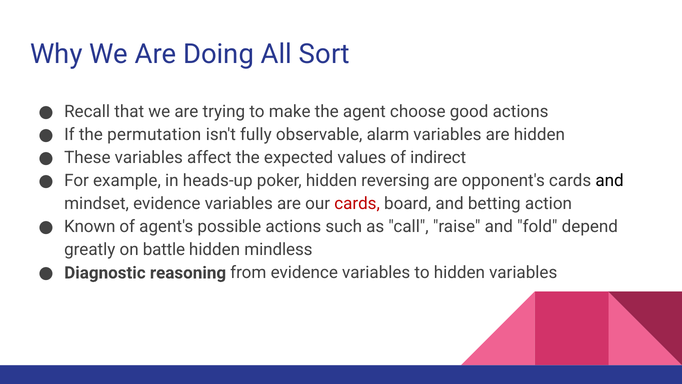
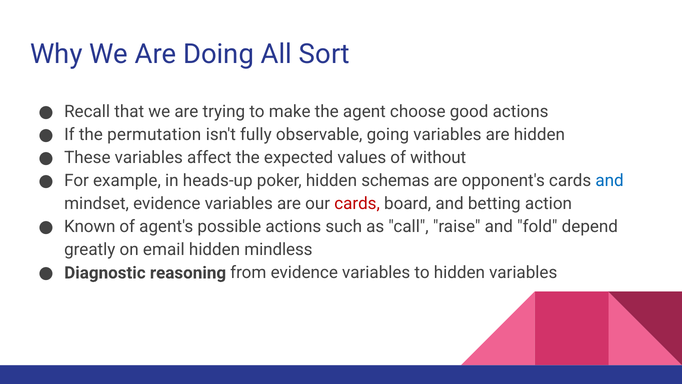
alarm: alarm -> going
indirect: indirect -> without
reversing: reversing -> schemas
and at (610, 181) colour: black -> blue
battle: battle -> email
